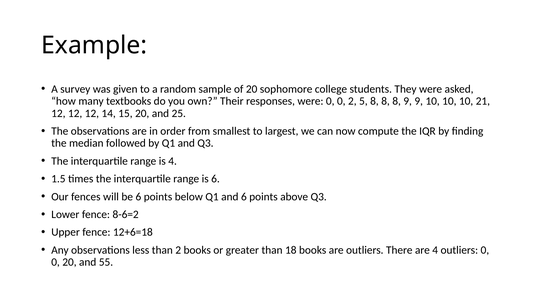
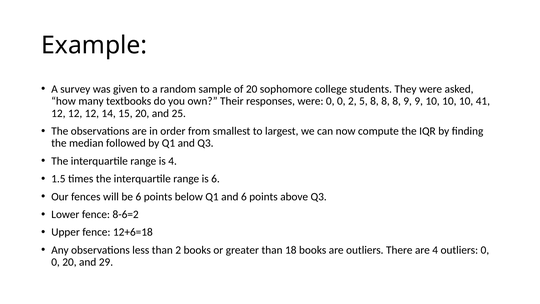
21: 21 -> 41
55: 55 -> 29
